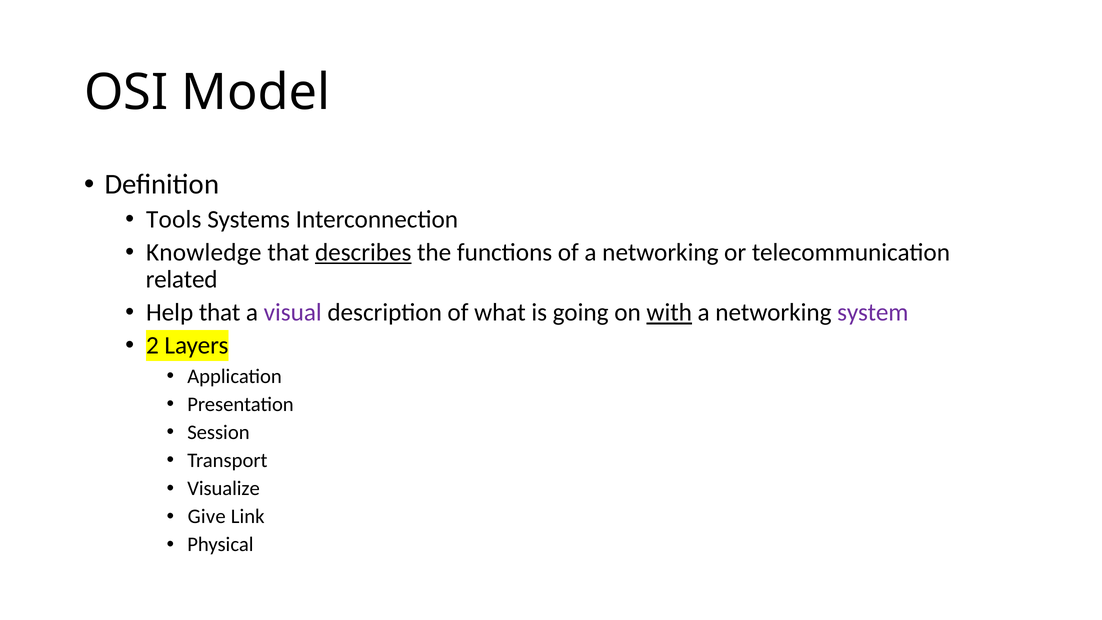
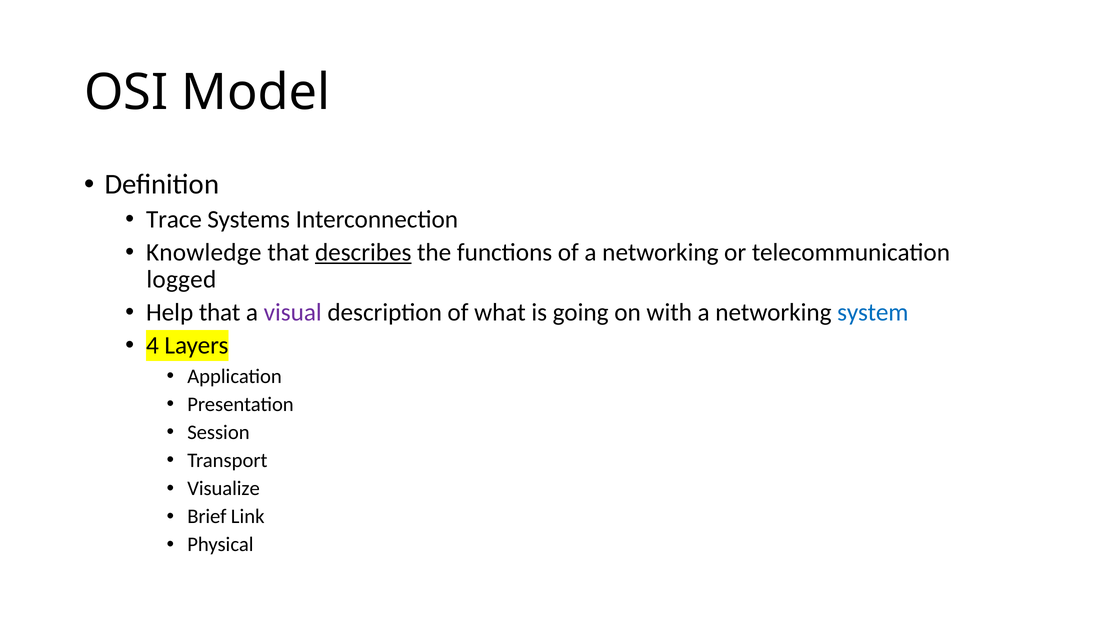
Tools: Tools -> Trace
related: related -> logged
with underline: present -> none
system colour: purple -> blue
2: 2 -> 4
Give: Give -> Brief
